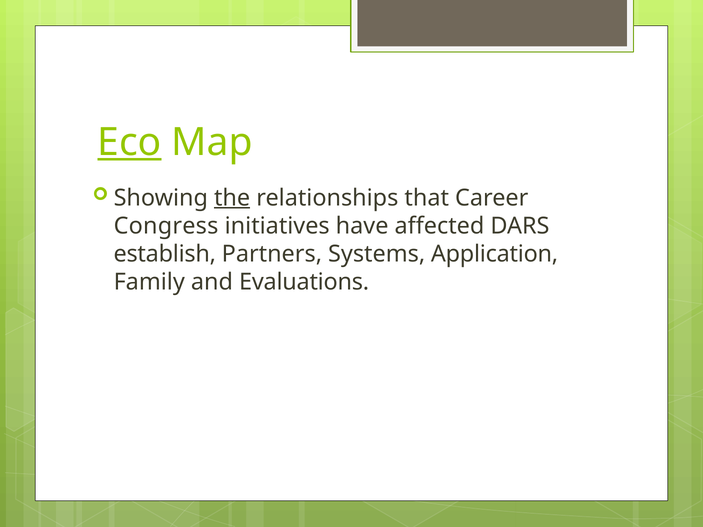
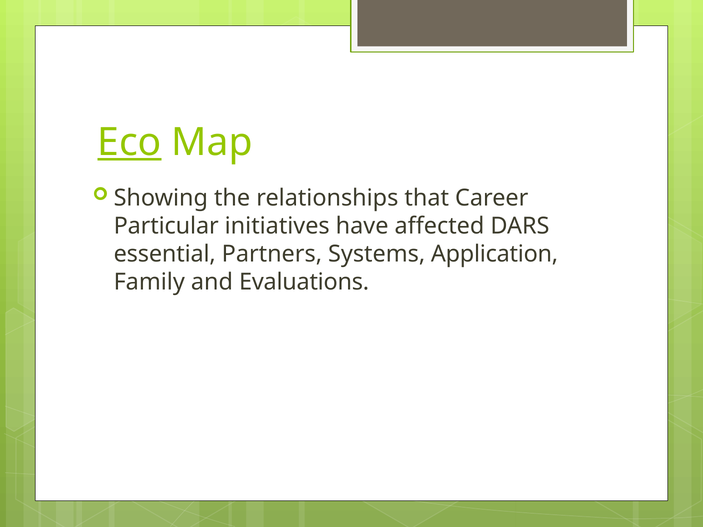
the underline: present -> none
Congress: Congress -> Particular
establish: establish -> essential
